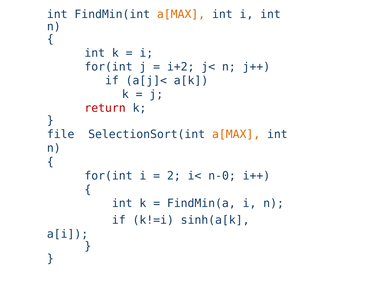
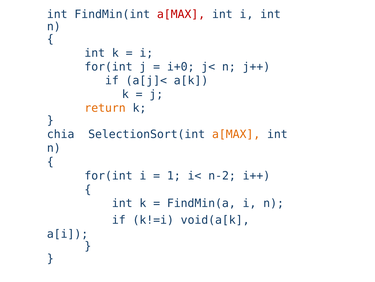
a[MAX at (181, 14) colour: orange -> red
i+2: i+2 -> i+0
return colour: red -> orange
file: file -> chia
2: 2 -> 1
n-0: n-0 -> n-2
sinh(a[k: sinh(a[k -> void(a[k
